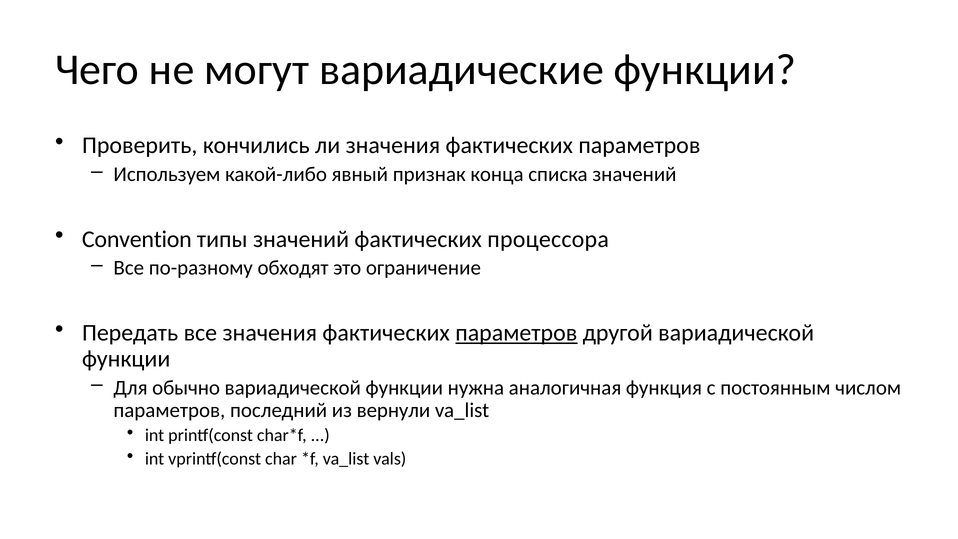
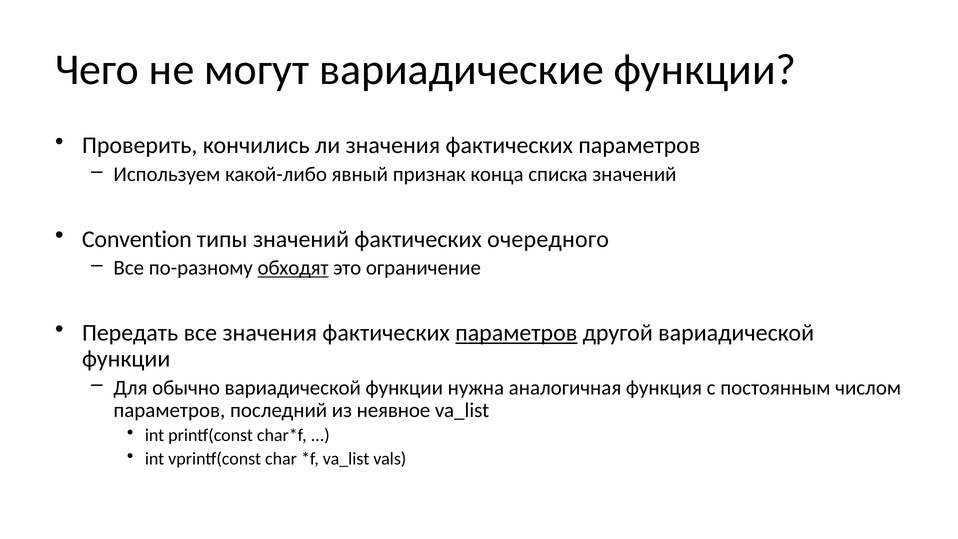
процессора: процессора -> очередного
обходят underline: none -> present
вернули: вернули -> неявное
